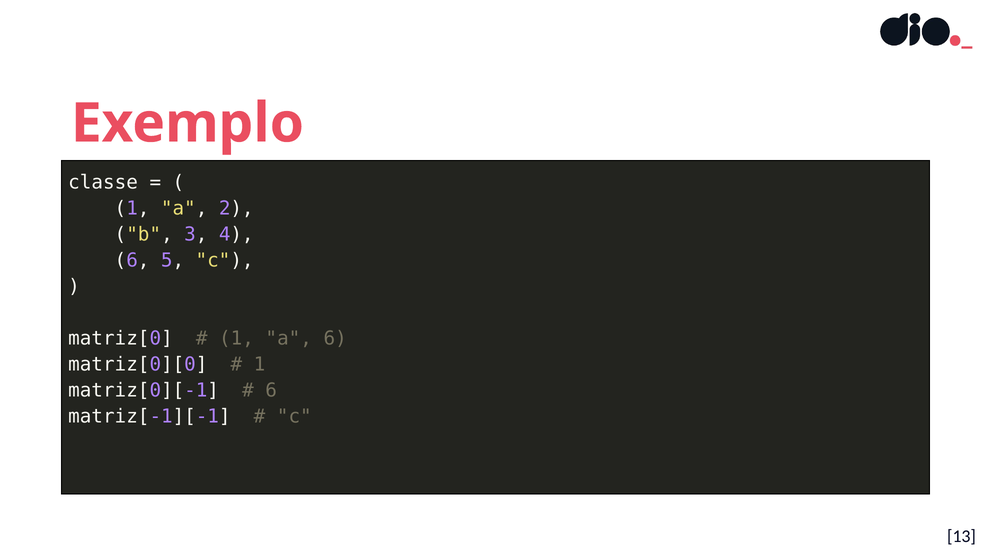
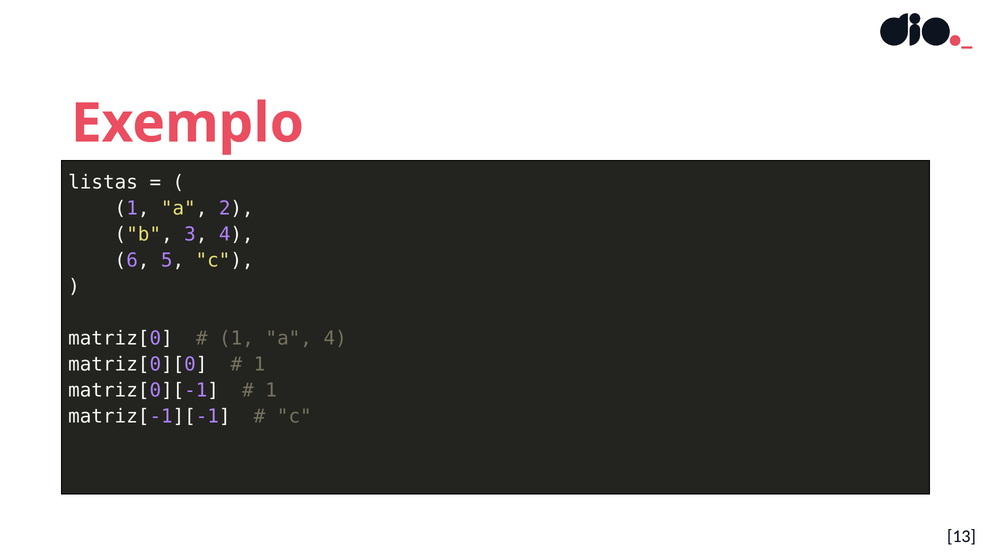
classe: classe -> listas
a 6: 6 -> 4
6 at (271, 390): 6 -> 1
